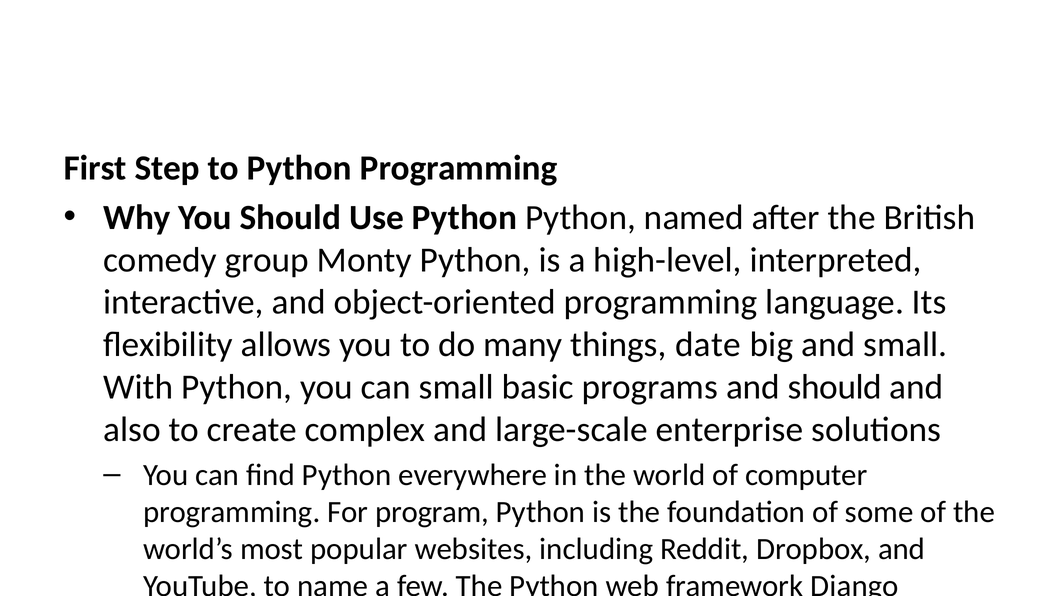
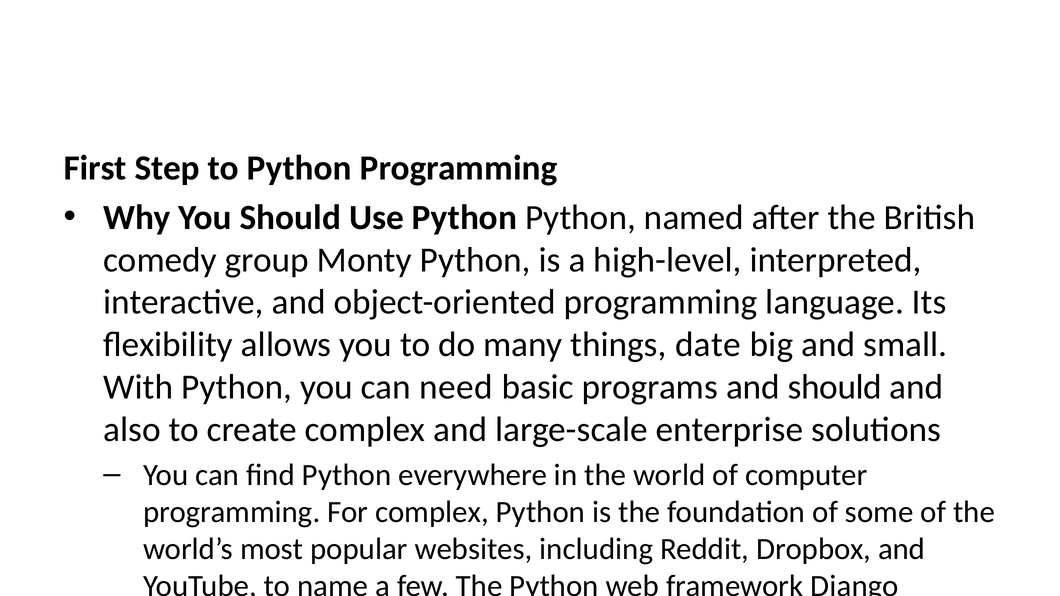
can small: small -> need
For program: program -> complex
